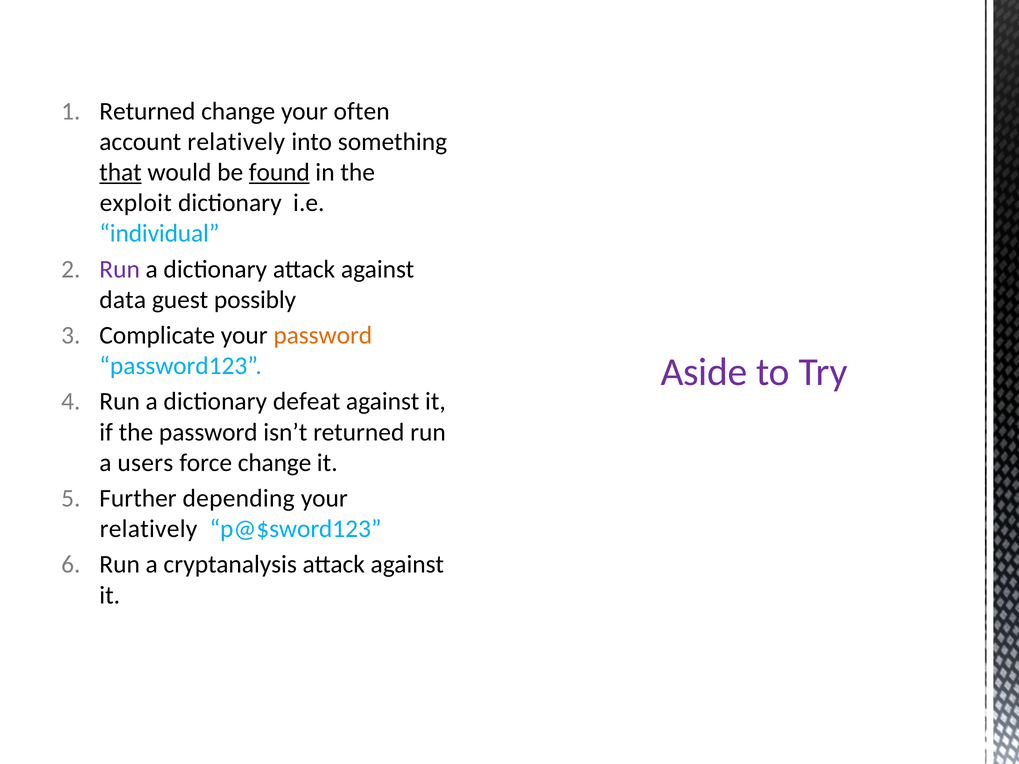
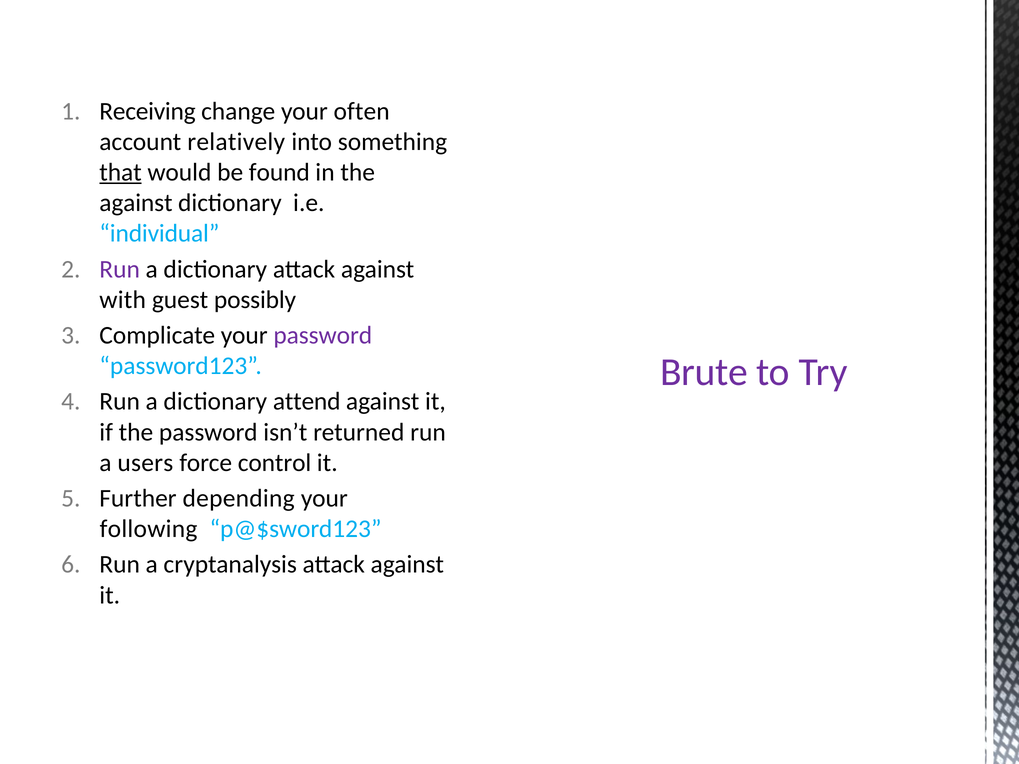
Returned at (147, 111): Returned -> Receiving
found underline: present -> none
exploit at (136, 203): exploit -> against
data: data -> with
password at (323, 335) colour: orange -> purple
Aside: Aside -> Brute
defeat: defeat -> attend
force change: change -> control
relatively at (149, 529): relatively -> following
